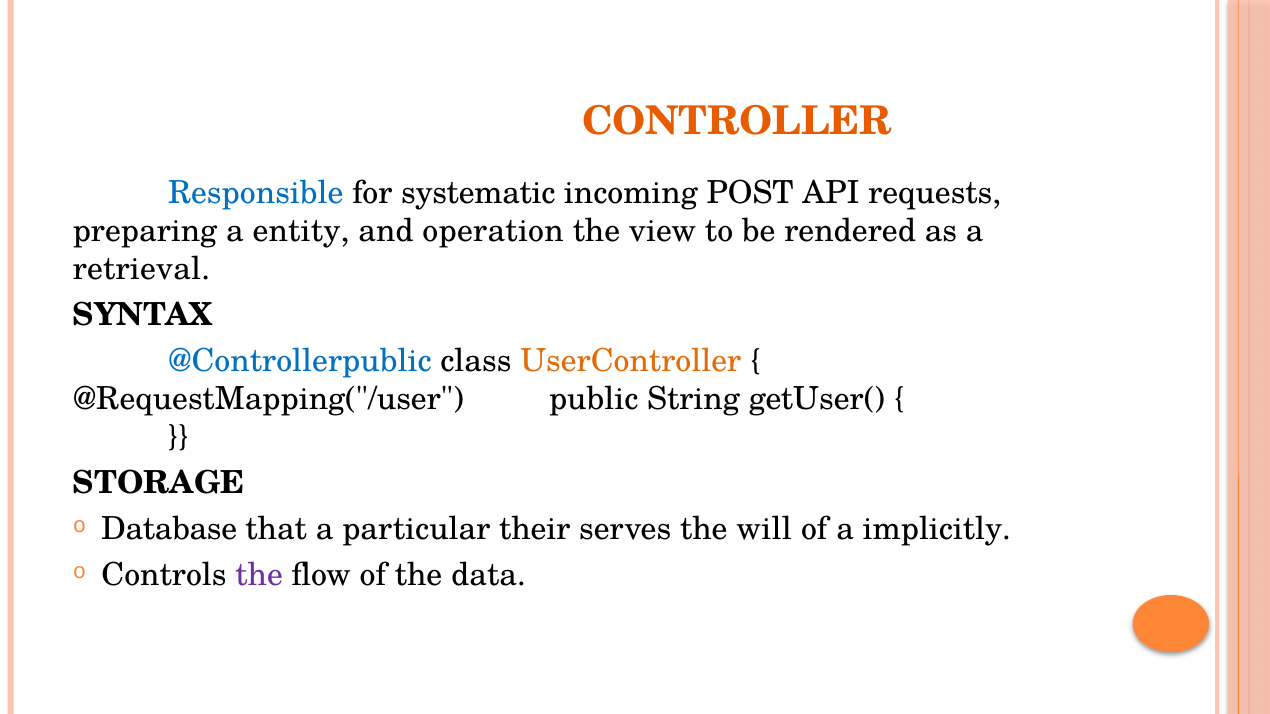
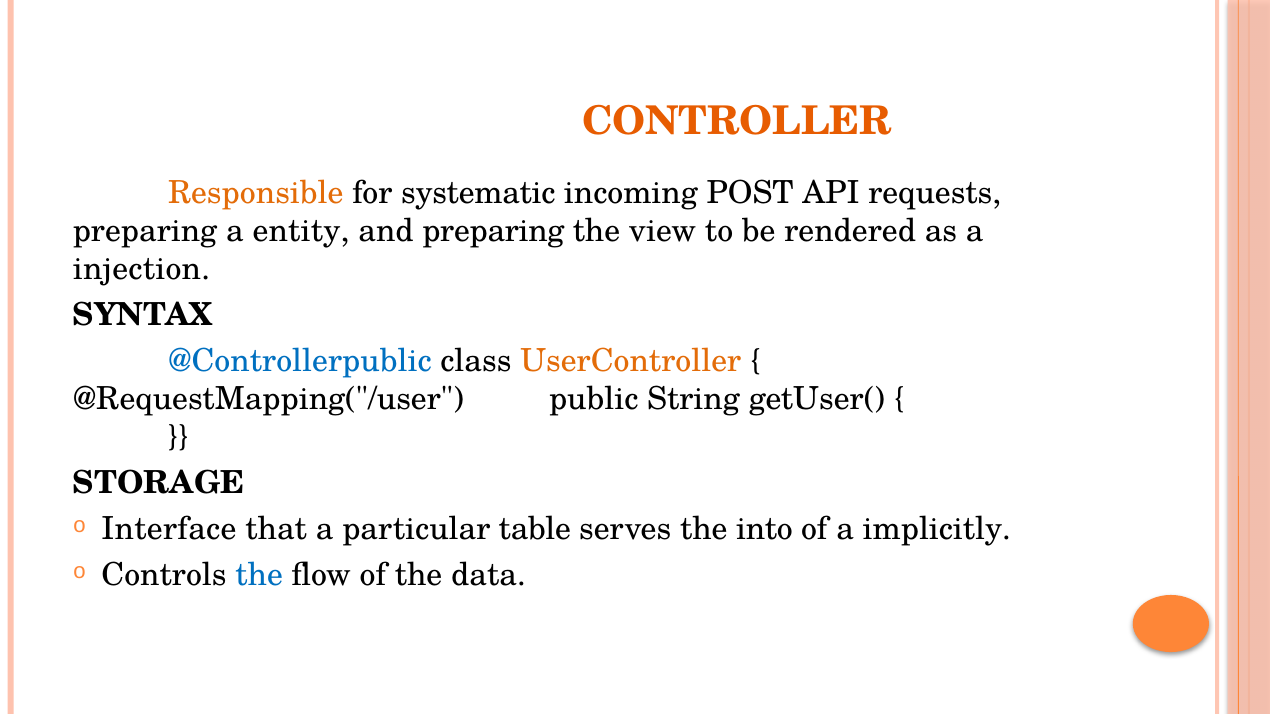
Responsible colour: blue -> orange
and operation: operation -> preparing
retrieval: retrieval -> injection
Database: Database -> Interface
their: their -> table
will: will -> into
the at (259, 575) colour: purple -> blue
